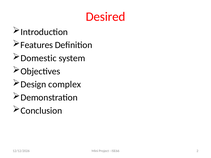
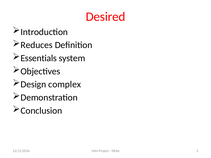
Features: Features -> Reduces
Domestic: Domestic -> Essentials
